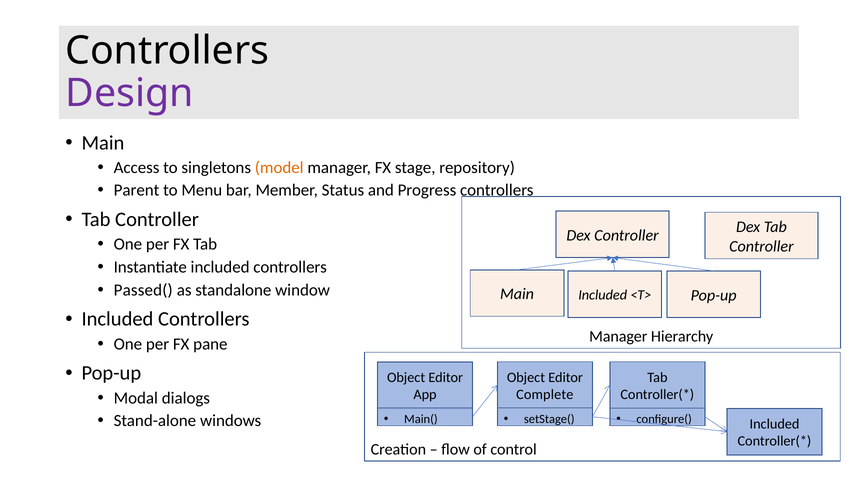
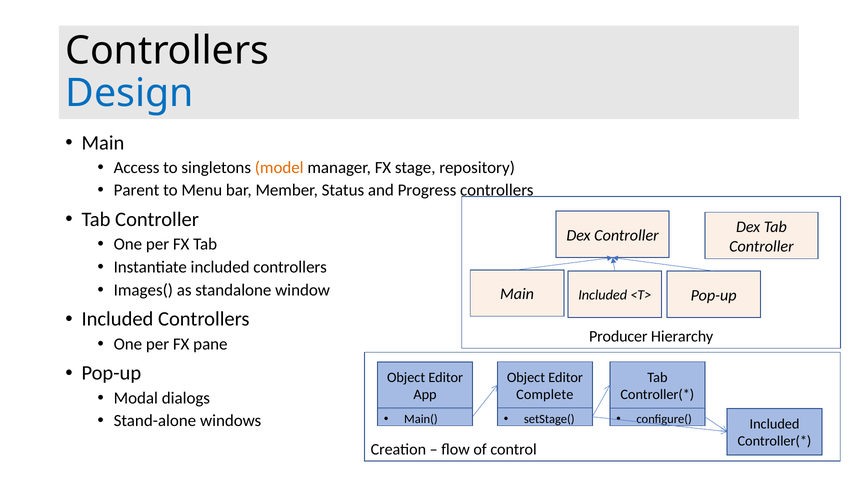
Design colour: purple -> blue
Passed(: Passed( -> Images(
Manager at (618, 336): Manager -> Producer
